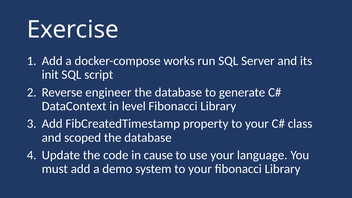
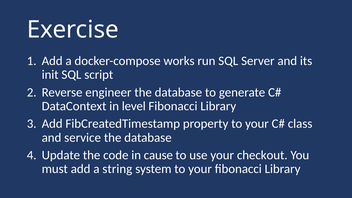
scoped: scoped -> service
language: language -> checkout
demo: demo -> string
